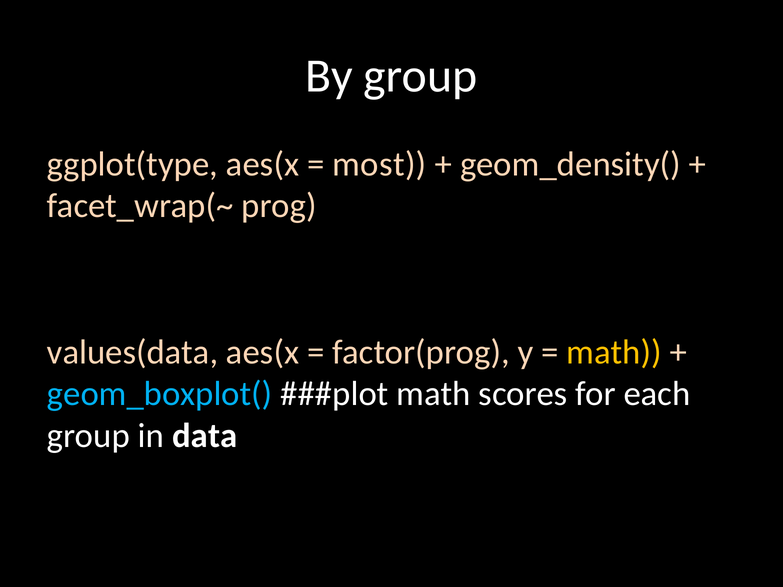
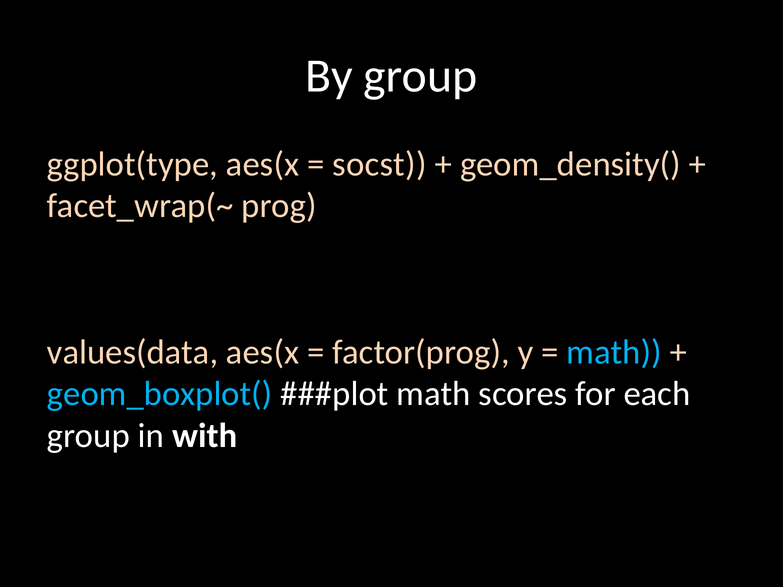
most: most -> socst
math at (614, 352) colour: yellow -> light blue
data: data -> with
